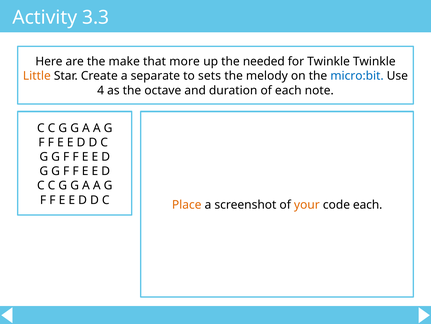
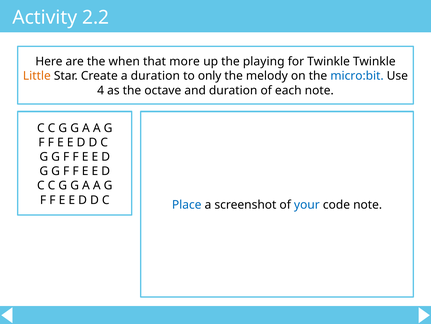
3.3: 3.3 -> 2.2
make: make -> when
needed: needed -> playing
a separate: separate -> duration
sets: sets -> only
Place colour: orange -> blue
your colour: orange -> blue
code each: each -> note
